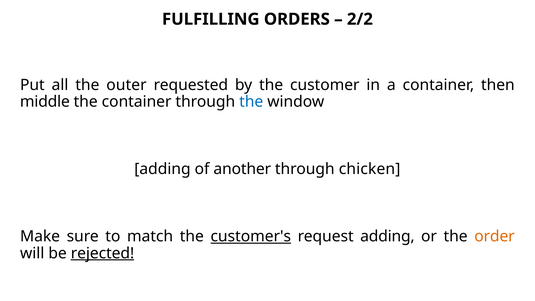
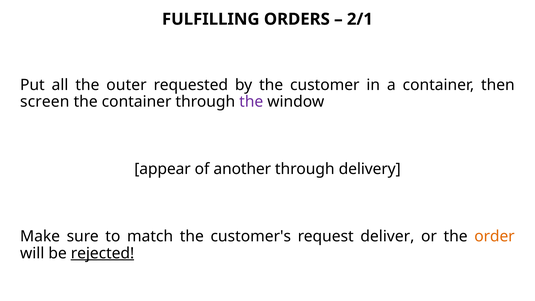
2/2: 2/2 -> 2/1
middle: middle -> screen
the at (251, 102) colour: blue -> purple
adding at (162, 169): adding -> appear
chicken: chicken -> delivery
customer's underline: present -> none
request adding: adding -> deliver
